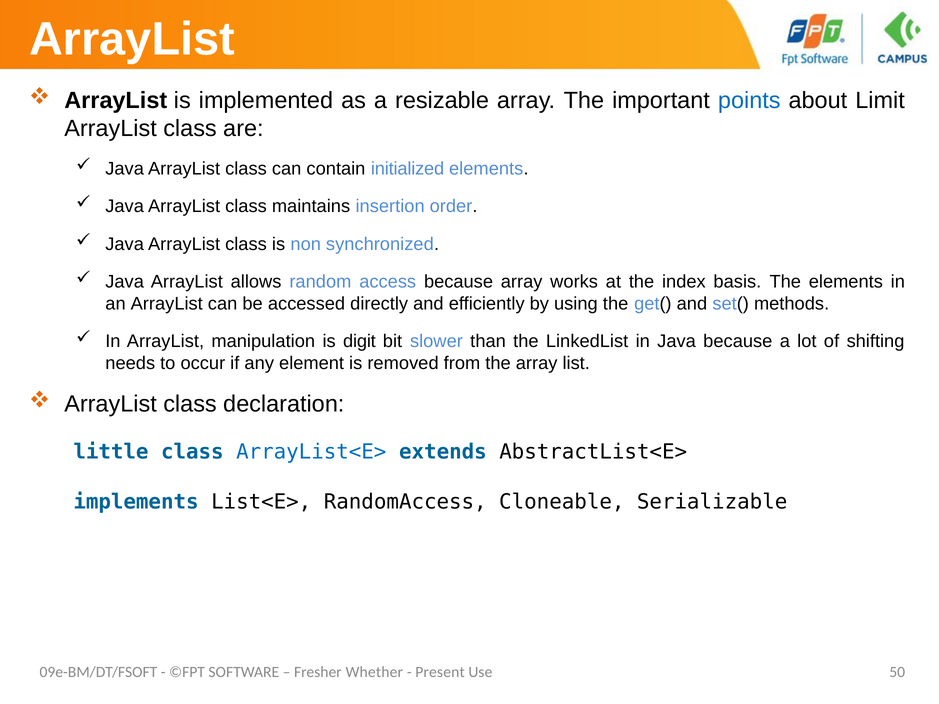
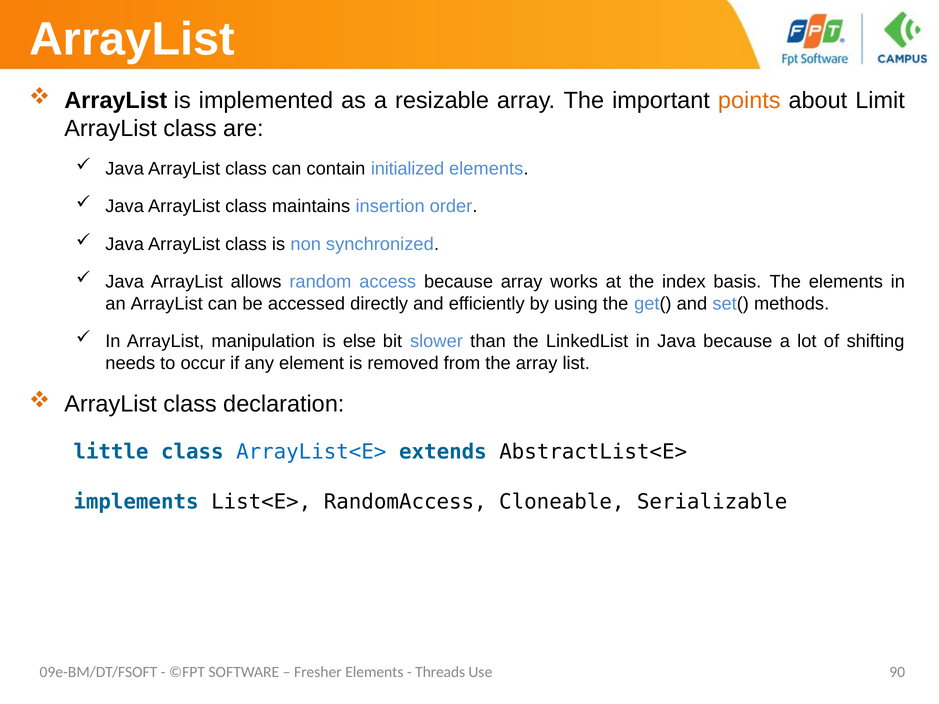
points colour: blue -> orange
digit: digit -> else
Fresher Whether: Whether -> Elements
Present: Present -> Threads
50: 50 -> 90
